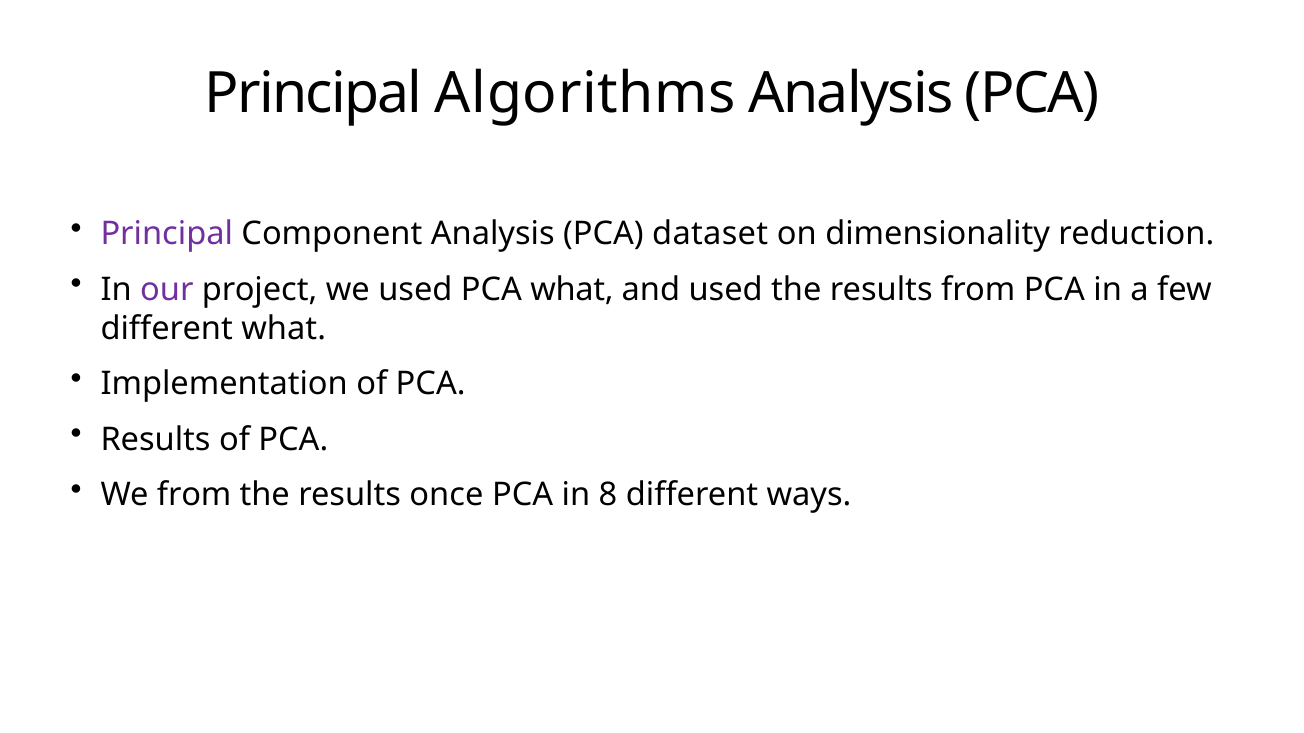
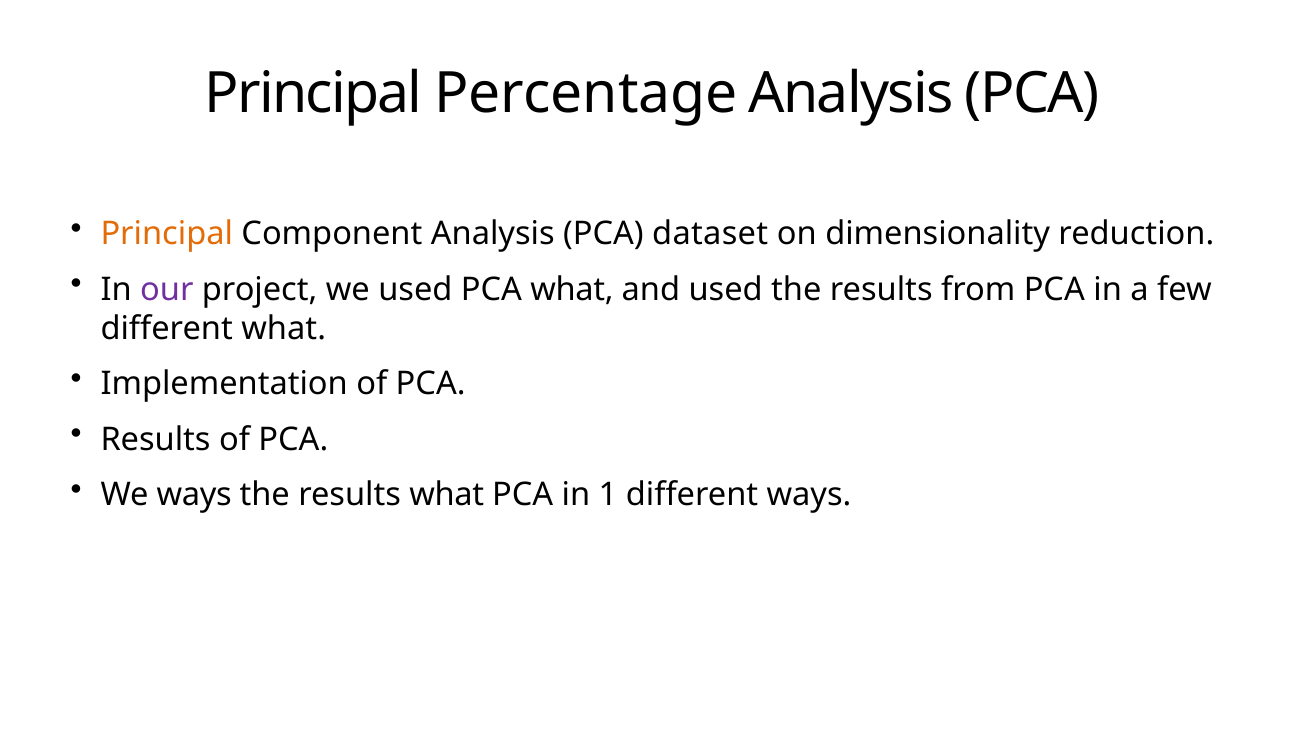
Algorithms: Algorithms -> Percentage
Principal at (167, 234) colour: purple -> orange
We from: from -> ways
results once: once -> what
8: 8 -> 1
